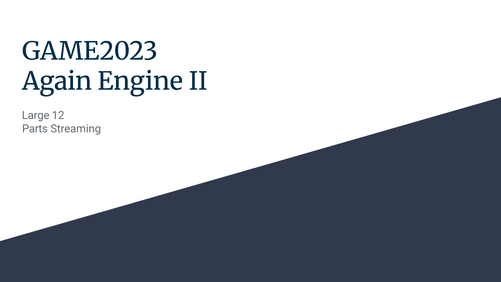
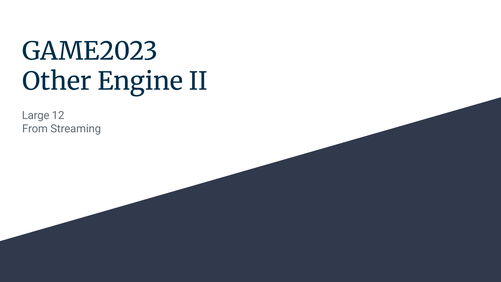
Again: Again -> Other
Parts: Parts -> From
